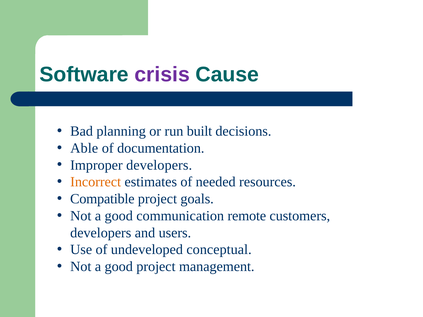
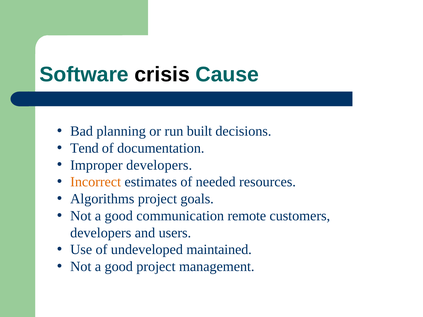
crisis colour: purple -> black
Able: Able -> Tend
Compatible: Compatible -> Algorithms
conceptual: conceptual -> maintained
